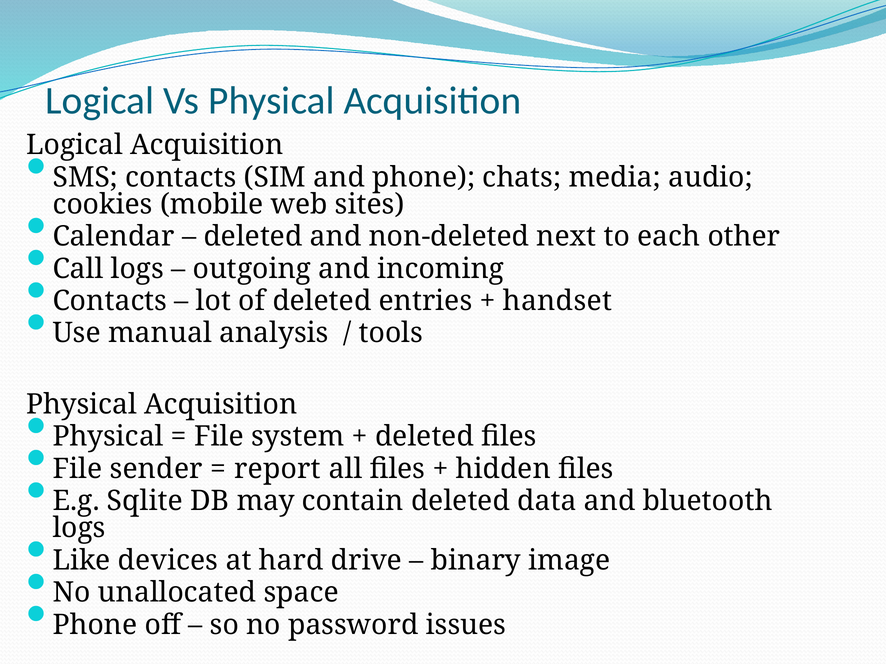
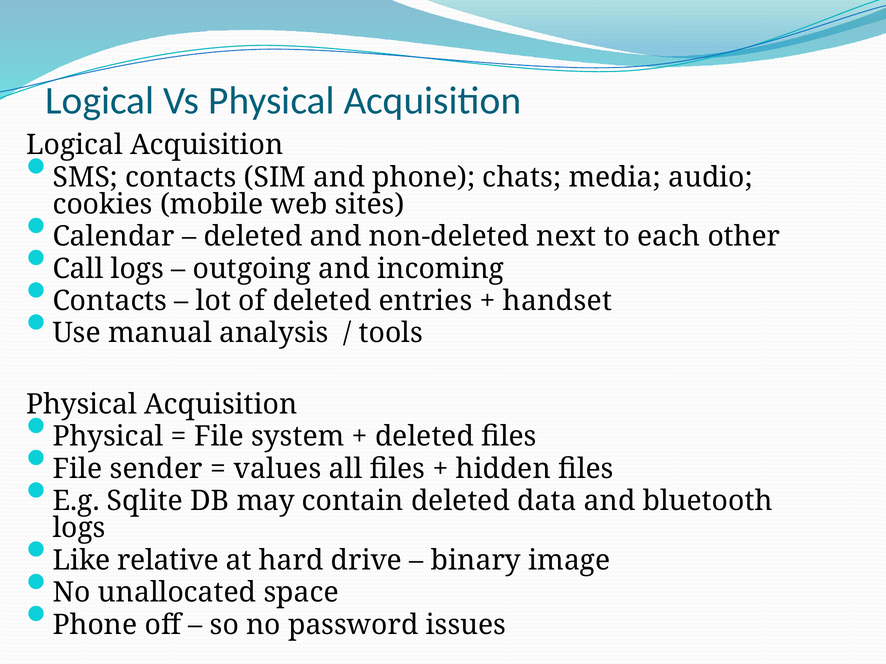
report: report -> values
devices: devices -> relative
